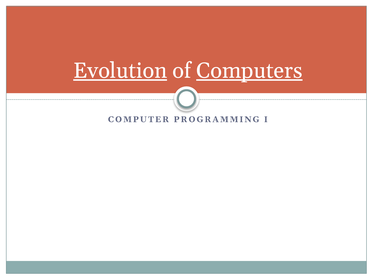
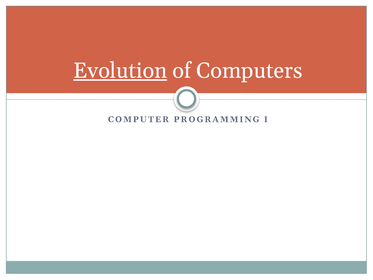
Computers underline: present -> none
